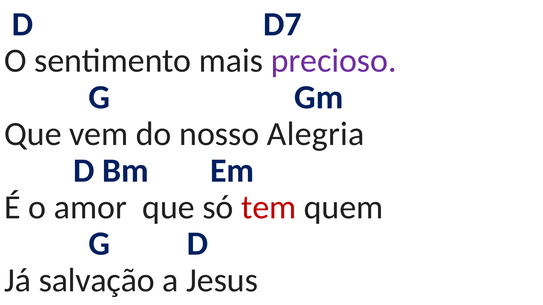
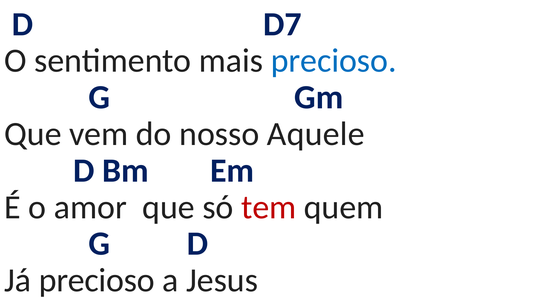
precioso at (334, 61) colour: purple -> blue
Alegria: Alegria -> Aquele
Já salvação: salvação -> precioso
